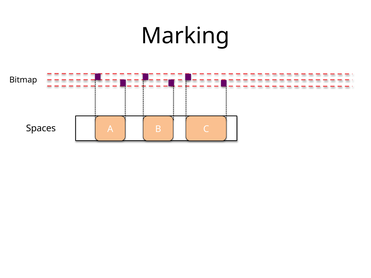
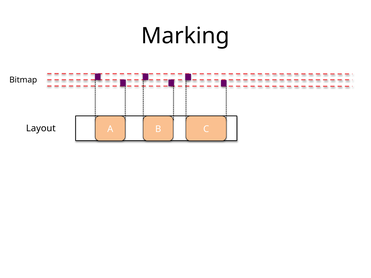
Spaces: Spaces -> Layout
